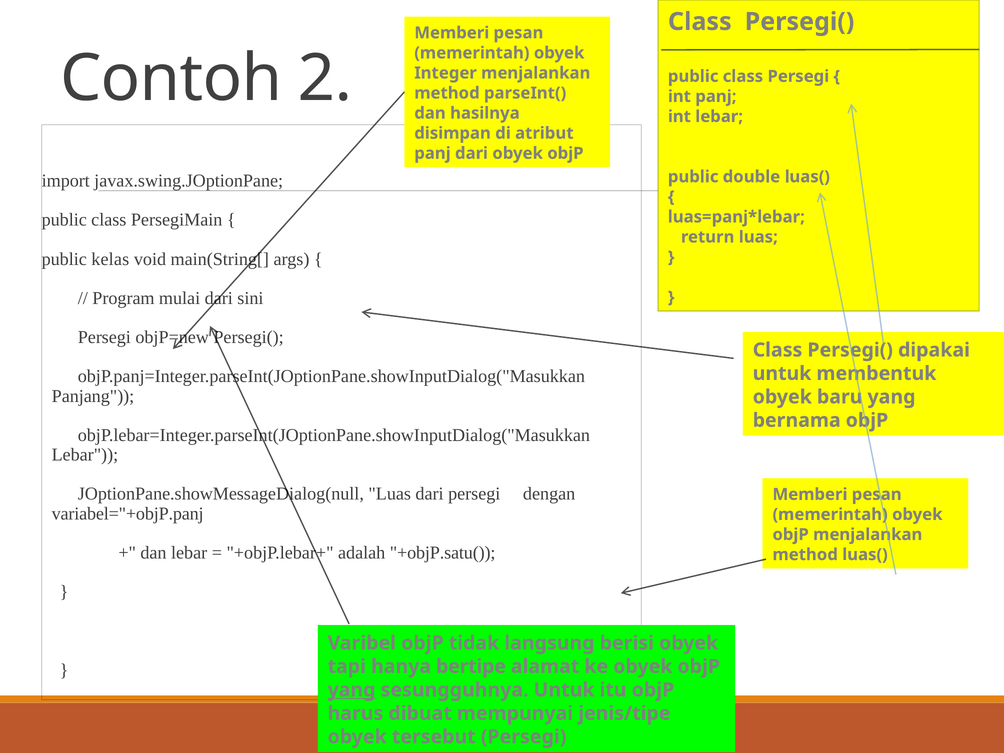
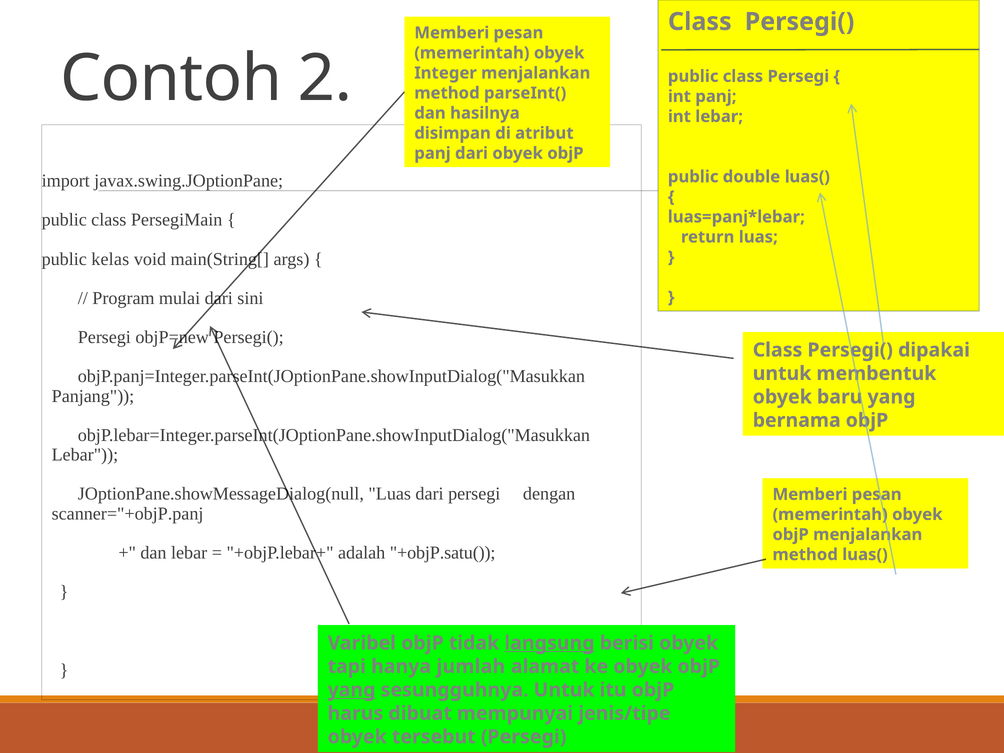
variabel="+objP.panj: variabel="+objP.panj -> scanner="+objP.panj
langsung underline: none -> present
bertipe: bertipe -> jumlah
